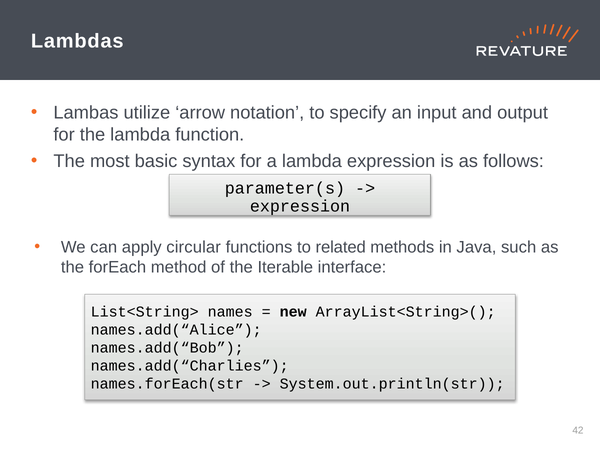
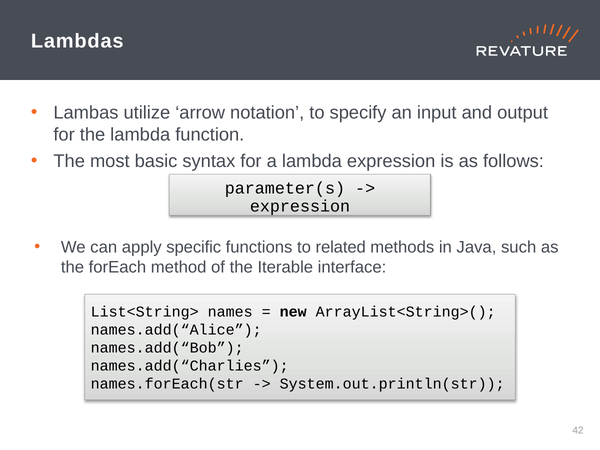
circular: circular -> specific
